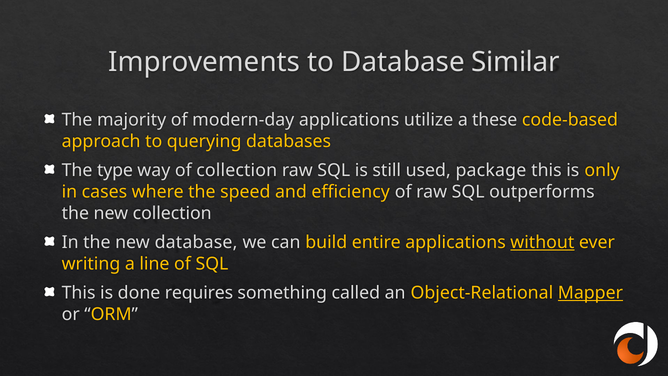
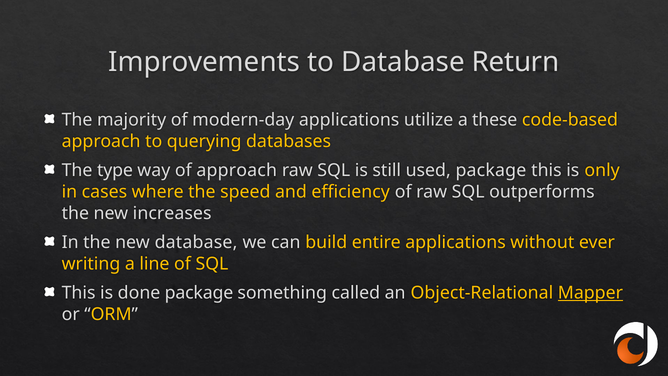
Similar: Similar -> Return
of collection: collection -> approach
new collection: collection -> increases
without underline: present -> none
done requires: requires -> package
